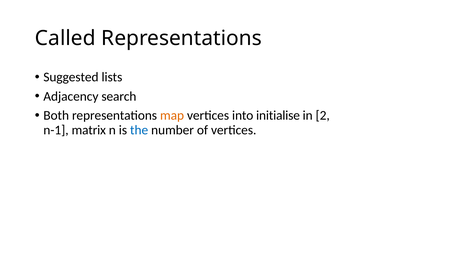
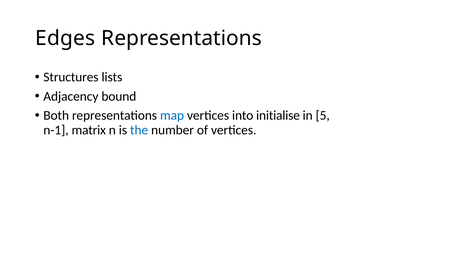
Called: Called -> Edges
Suggested: Suggested -> Structures
search: search -> bound
map colour: orange -> blue
2: 2 -> 5
